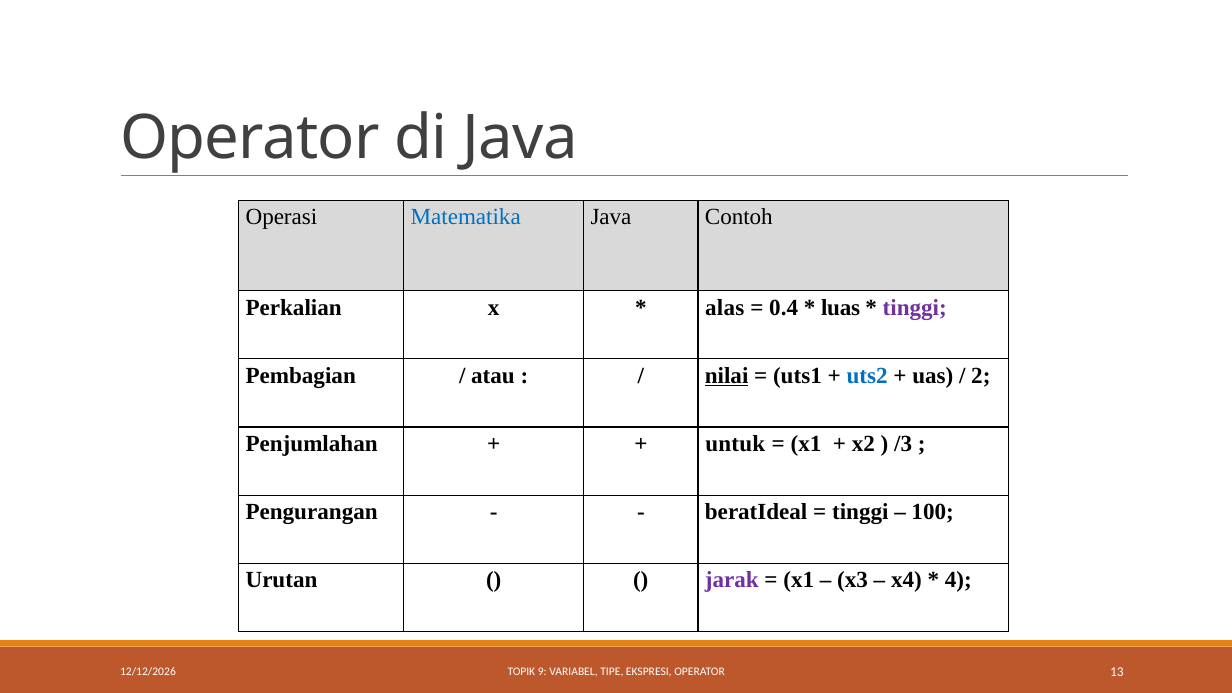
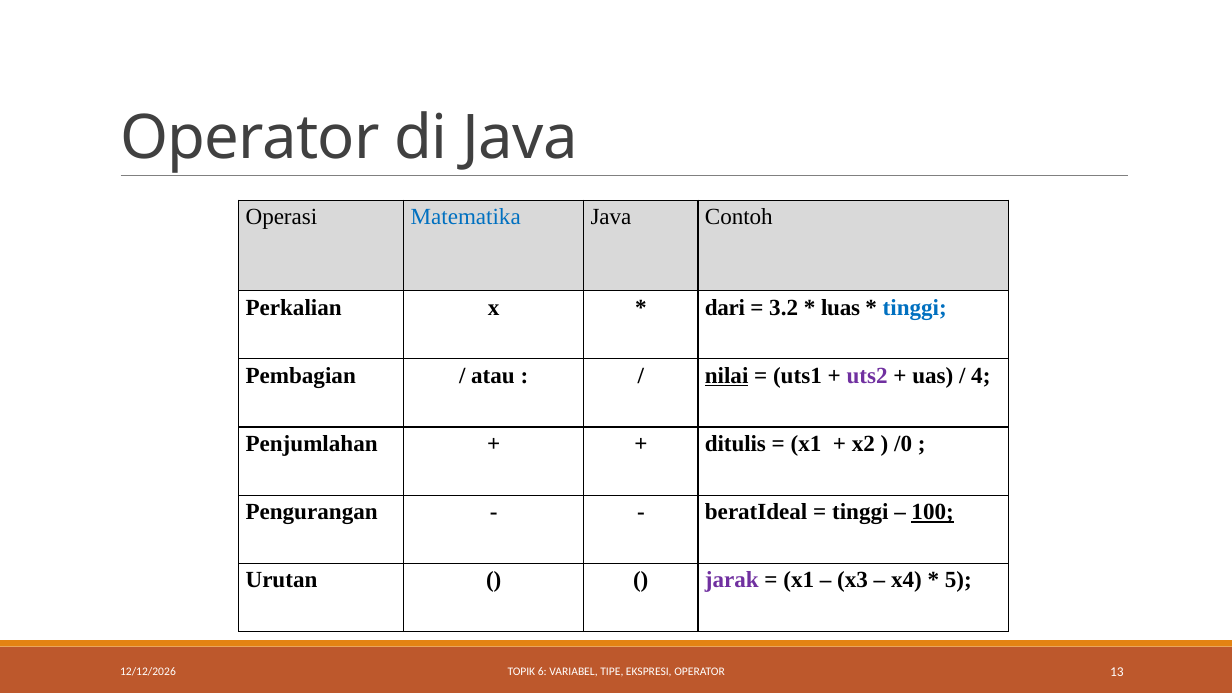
alas: alas -> dari
0.4: 0.4 -> 3.2
tinggi at (915, 308) colour: purple -> blue
uts2 colour: blue -> purple
2: 2 -> 4
untuk: untuk -> ditulis
/3: /3 -> /0
100 underline: none -> present
4: 4 -> 5
9: 9 -> 6
